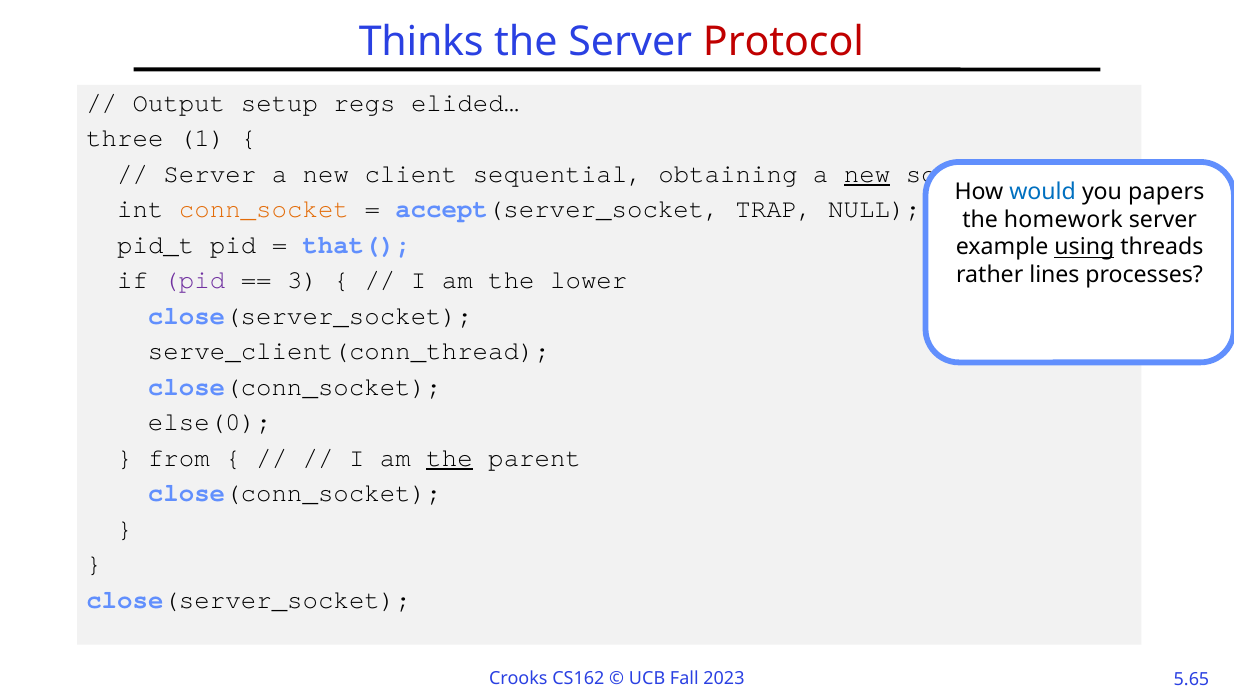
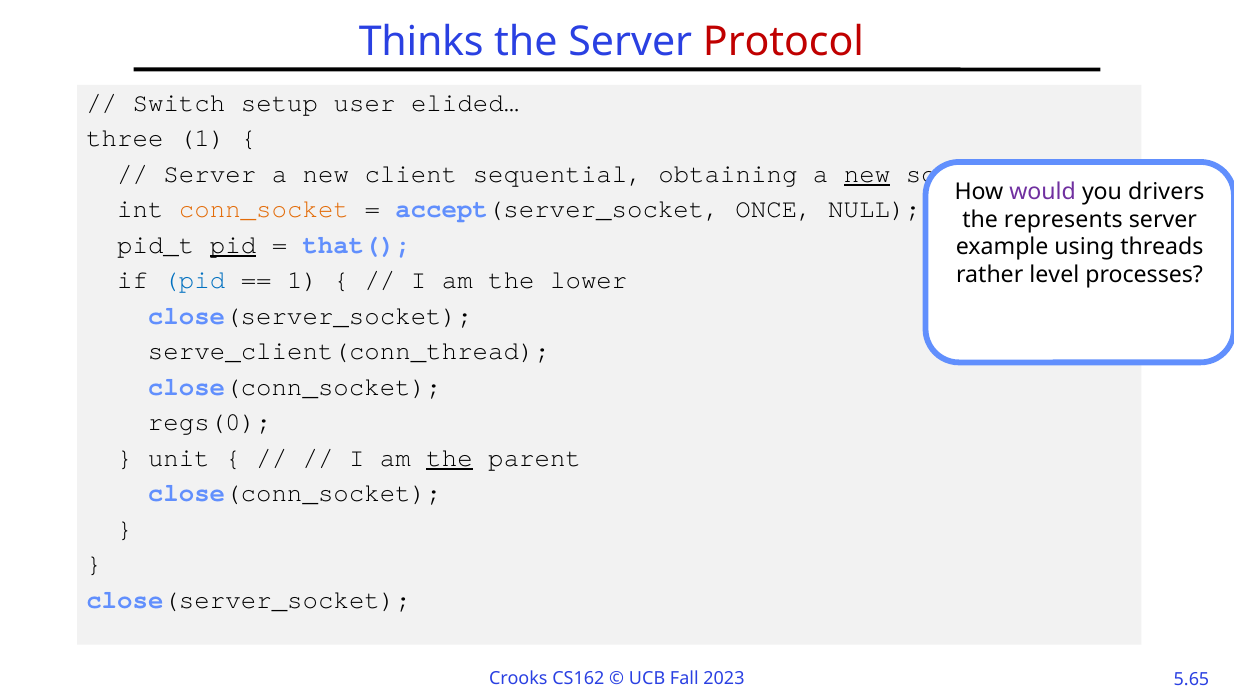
Output: Output -> Switch
regs: regs -> user
would colour: blue -> purple
papers: papers -> drivers
TRAP: TRAP -> ONCE
homework: homework -> represents
pid at (233, 245) underline: none -> present
using underline: present -> none
lines: lines -> level
pid at (194, 280) colour: purple -> blue
3 at (303, 280): 3 -> 1
else(0: else(0 -> regs(0
from: from -> unit
